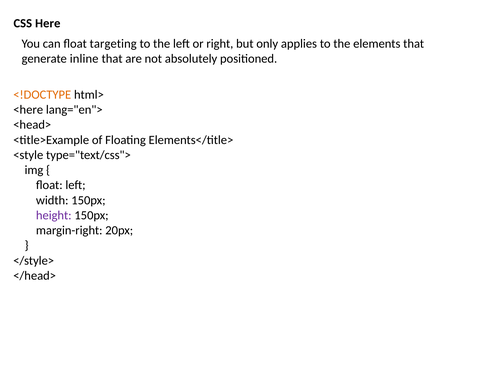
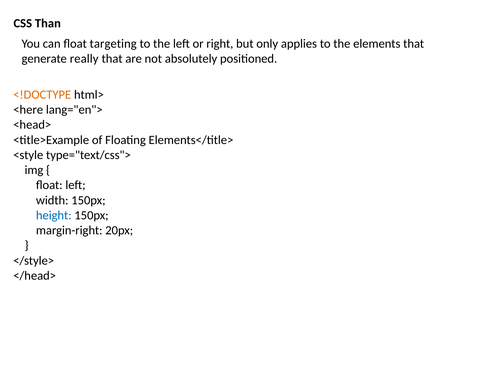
Here: Here -> Than
inline: inline -> really
height colour: purple -> blue
